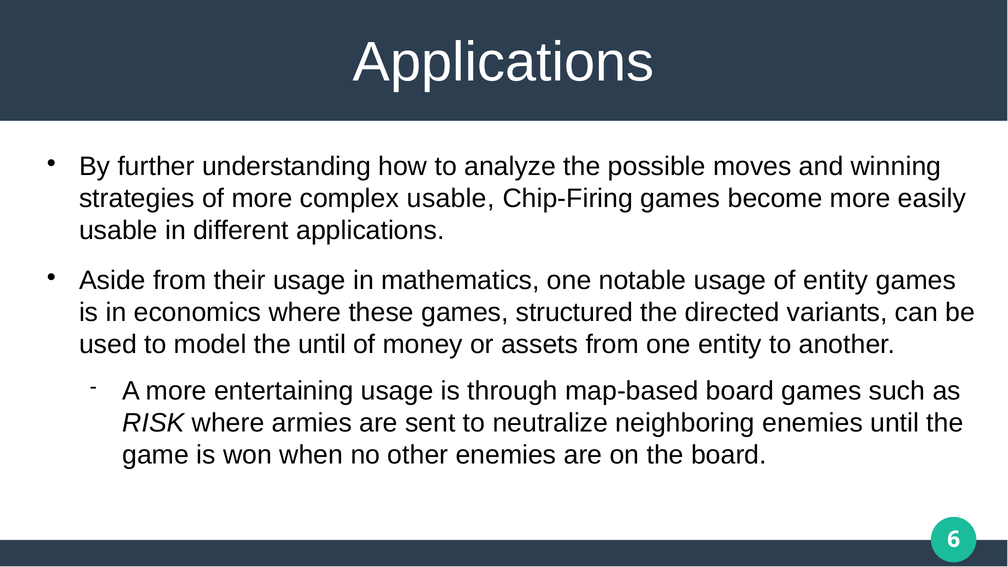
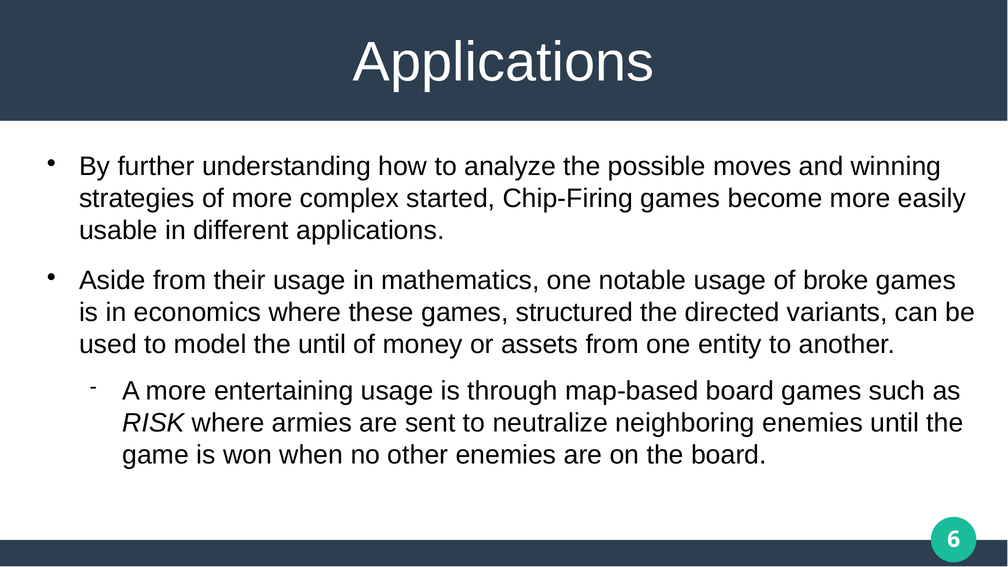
complex usable: usable -> started
of entity: entity -> broke
